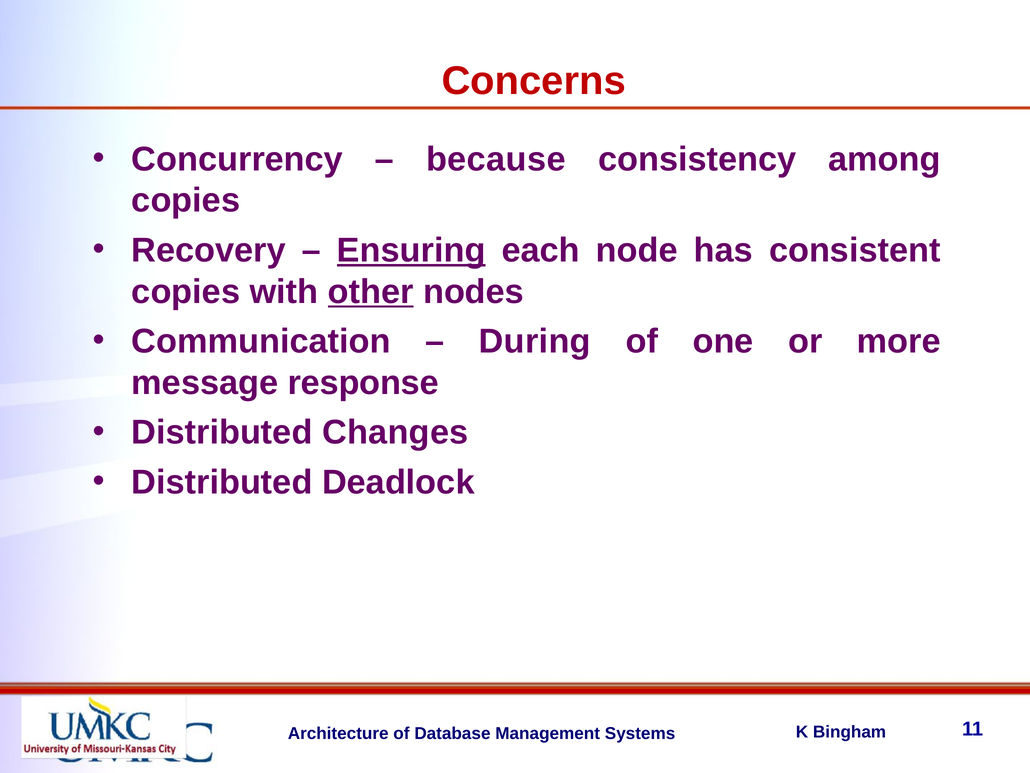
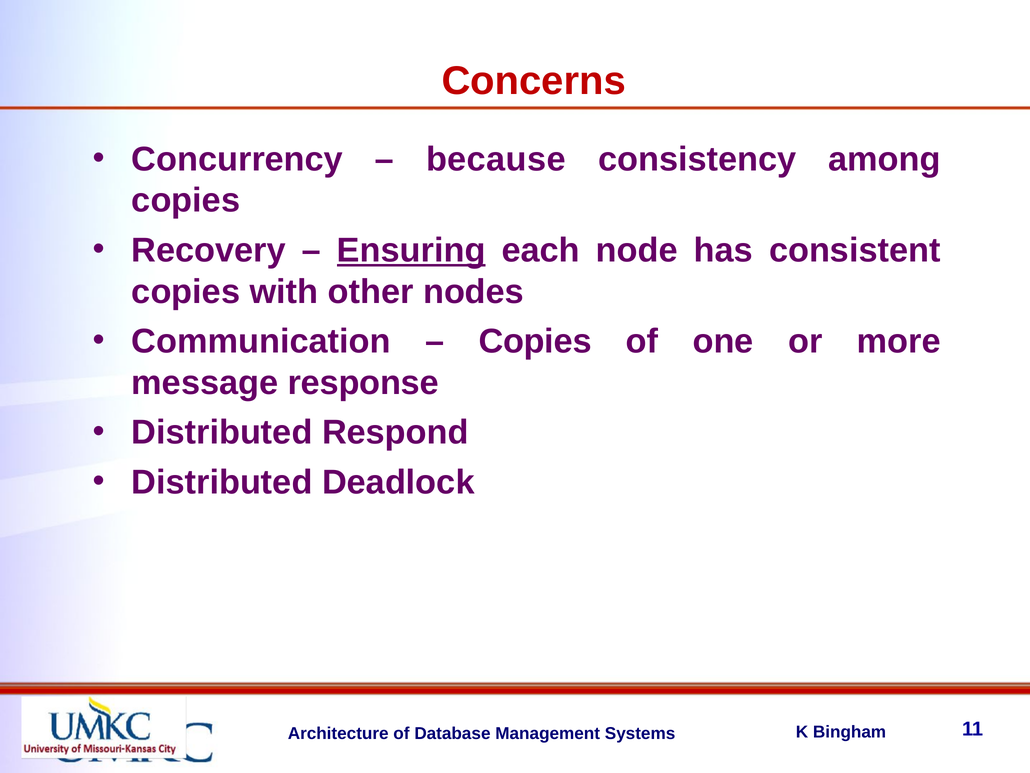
other underline: present -> none
During at (535, 341): During -> Copies
Changes: Changes -> Respond
